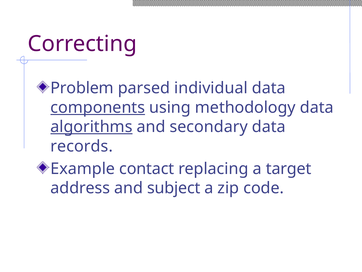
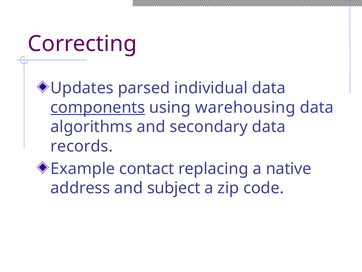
Problem: Problem -> Updates
methodology: methodology -> warehousing
algorithms underline: present -> none
target: target -> native
